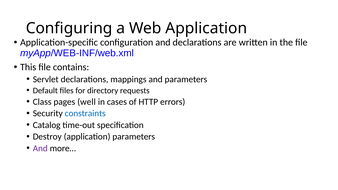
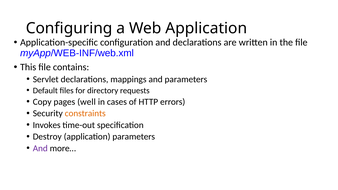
Class: Class -> Copy
constraints colour: blue -> orange
Catalog: Catalog -> Invokes
